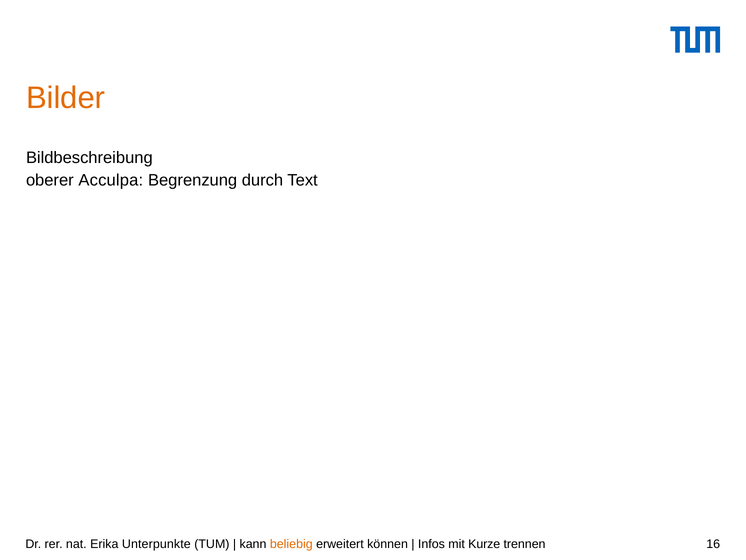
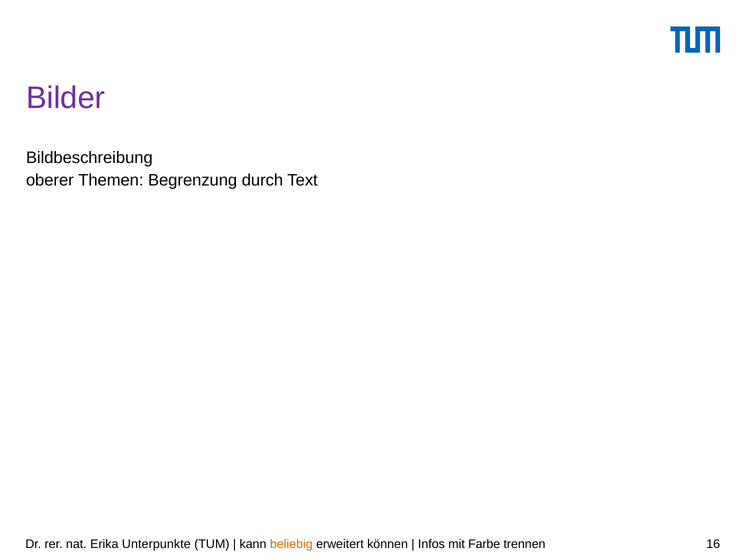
Bilder colour: orange -> purple
Acculpa: Acculpa -> Themen
Kurze: Kurze -> Farbe
